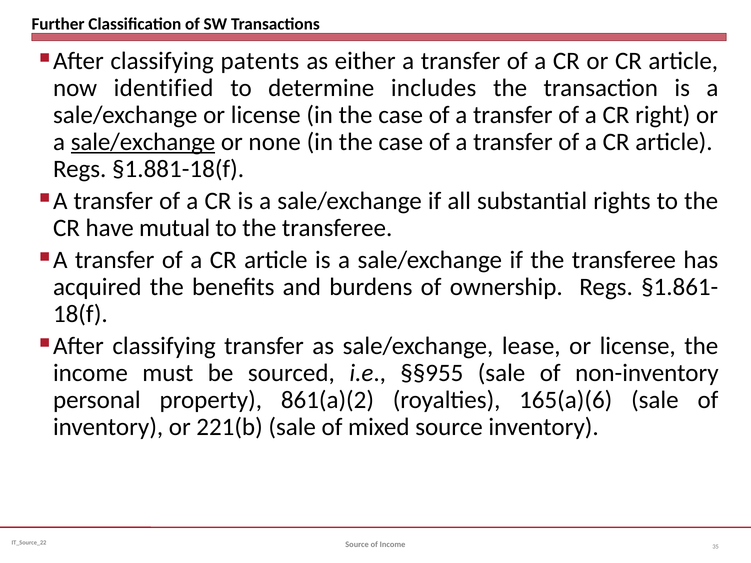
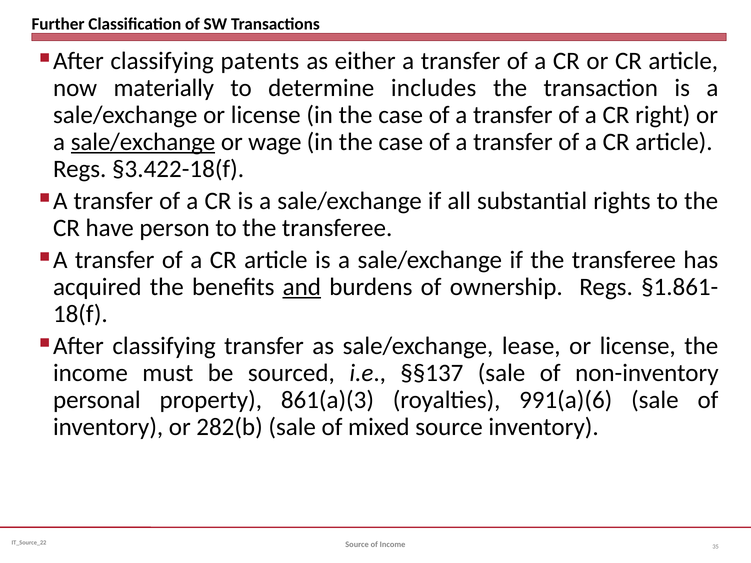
identified: identified -> materially
none: none -> wage
§1.881-18(f: §1.881-18(f -> §3.422-18(f
mutual: mutual -> person
and underline: none -> present
§§955: §§955 -> §§137
861(a)(2: 861(a)(2 -> 861(a)(3
165(a)(6: 165(a)(6 -> 991(a)(6
221(b: 221(b -> 282(b
